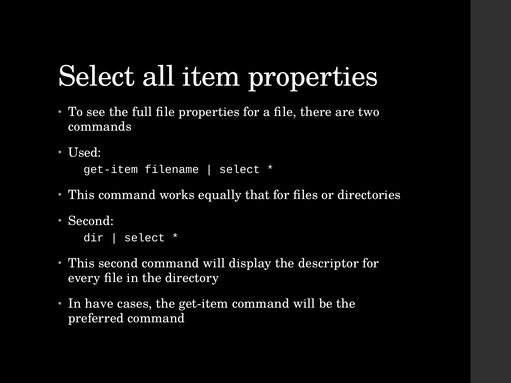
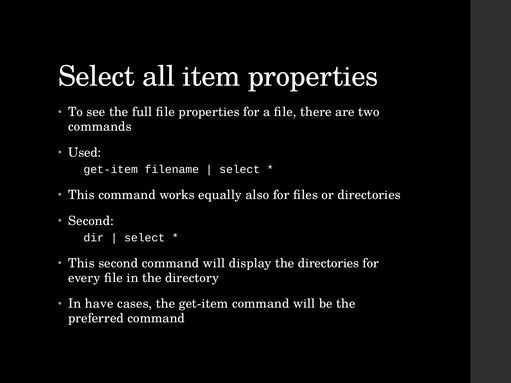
that: that -> also
the descriptor: descriptor -> directories
